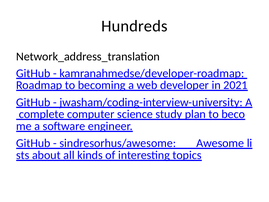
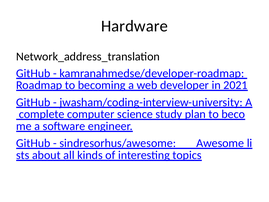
Hundreds: Hundreds -> Hardware
